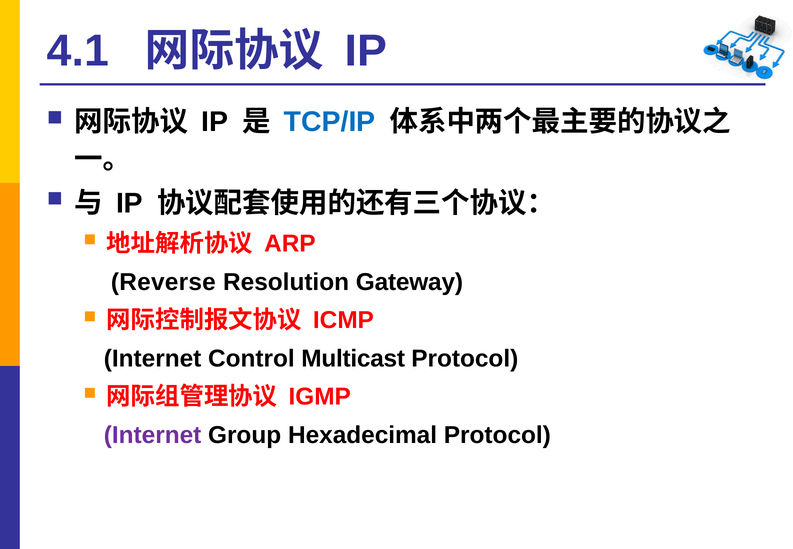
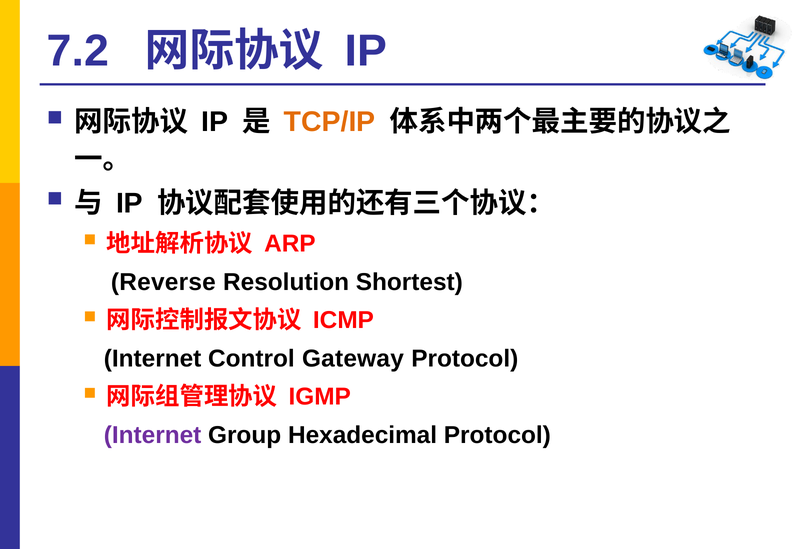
4.1: 4.1 -> 7.2
TCP/IP colour: blue -> orange
Gateway: Gateway -> Shortest
Multicast: Multicast -> Gateway
